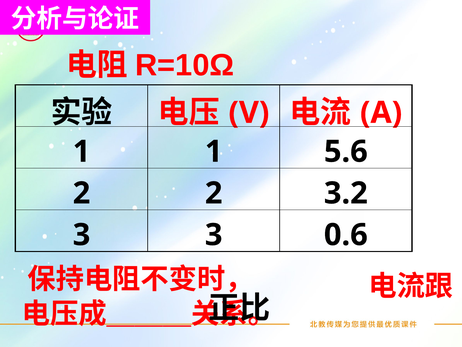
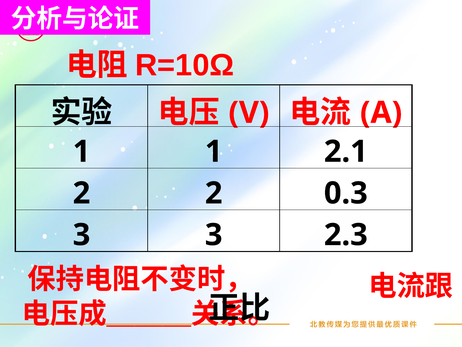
5.6: 5.6 -> 2.1
3.2: 3.2 -> 0.3
0.6: 0.6 -> 2.3
